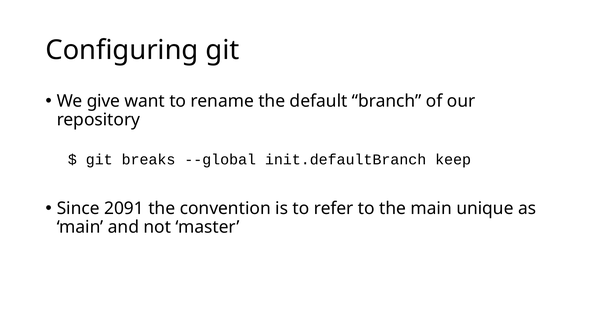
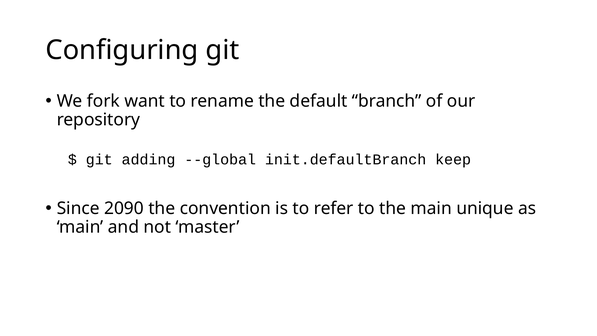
give: give -> fork
breaks: breaks -> adding
2091: 2091 -> 2090
